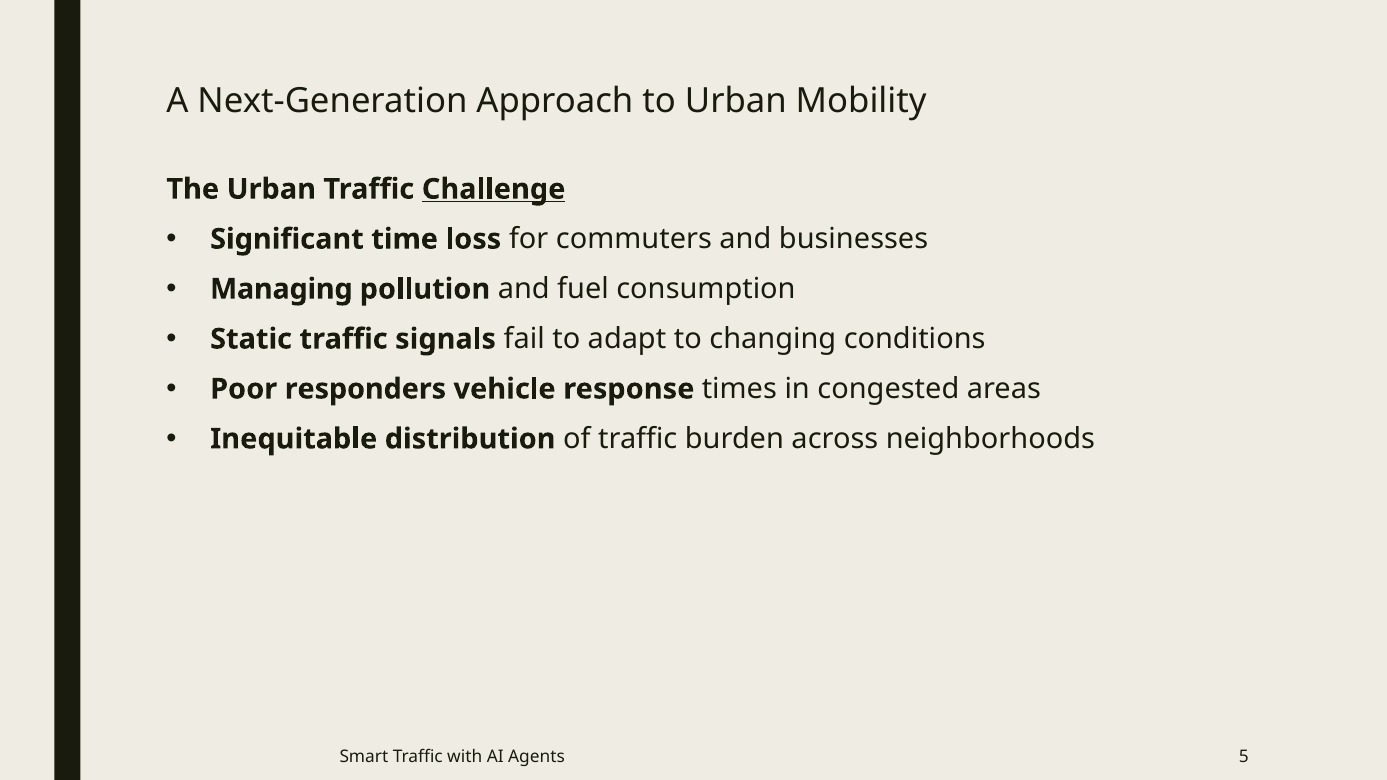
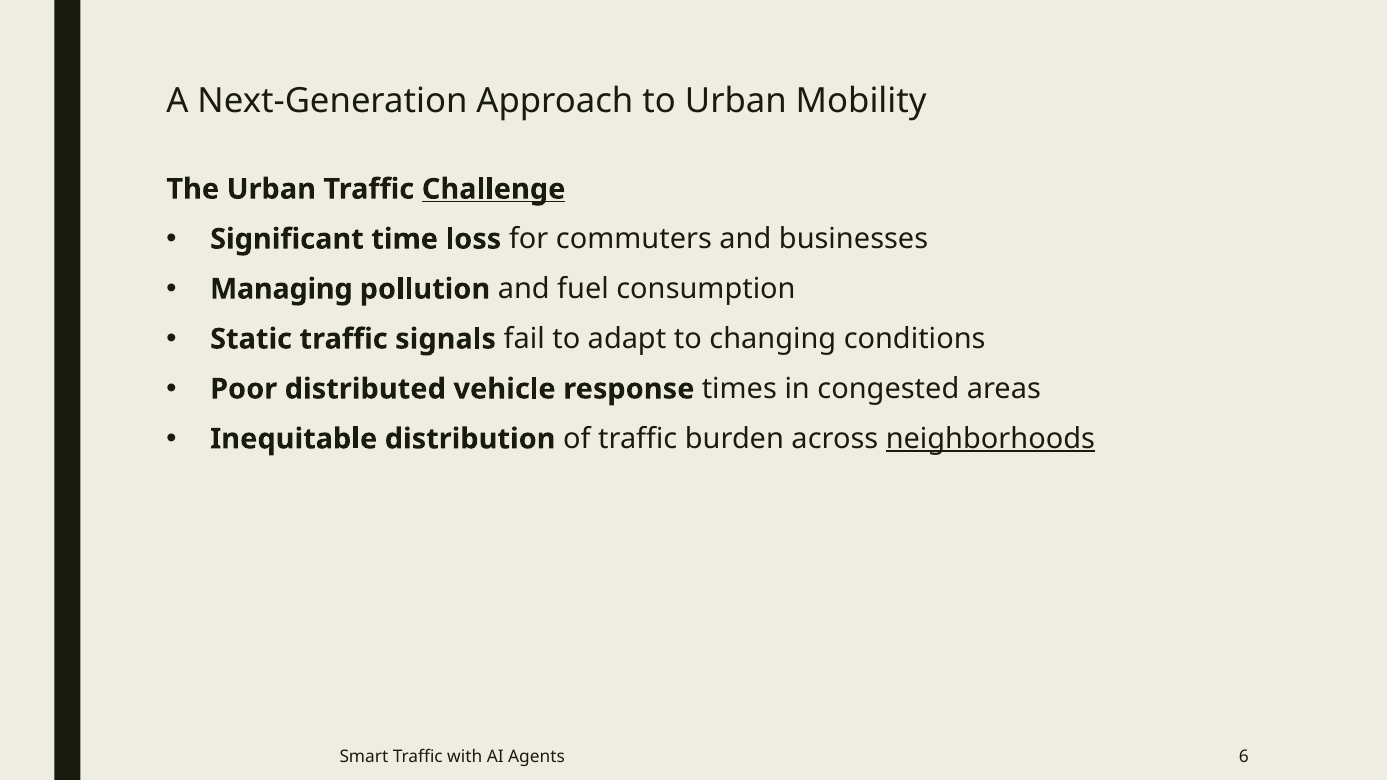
responders: responders -> distributed
neighborhoods underline: none -> present
5: 5 -> 6
